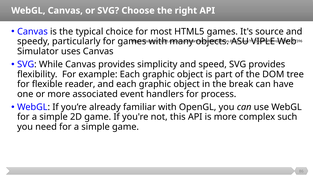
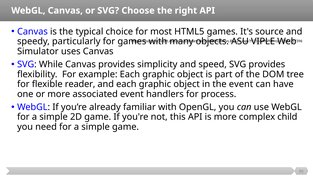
the break: break -> event
such: such -> child
